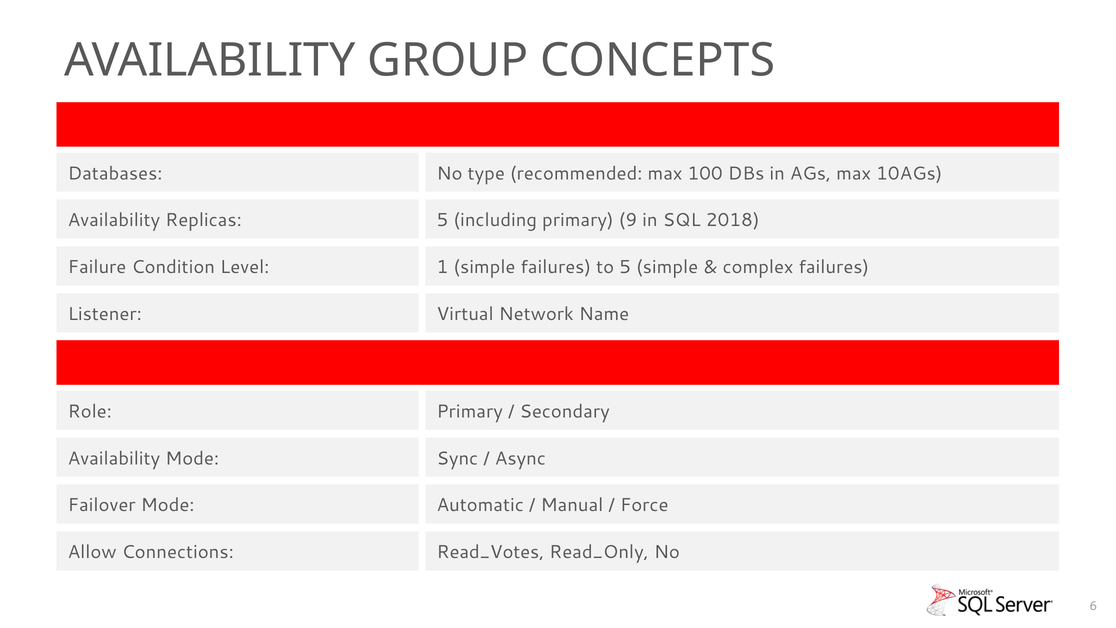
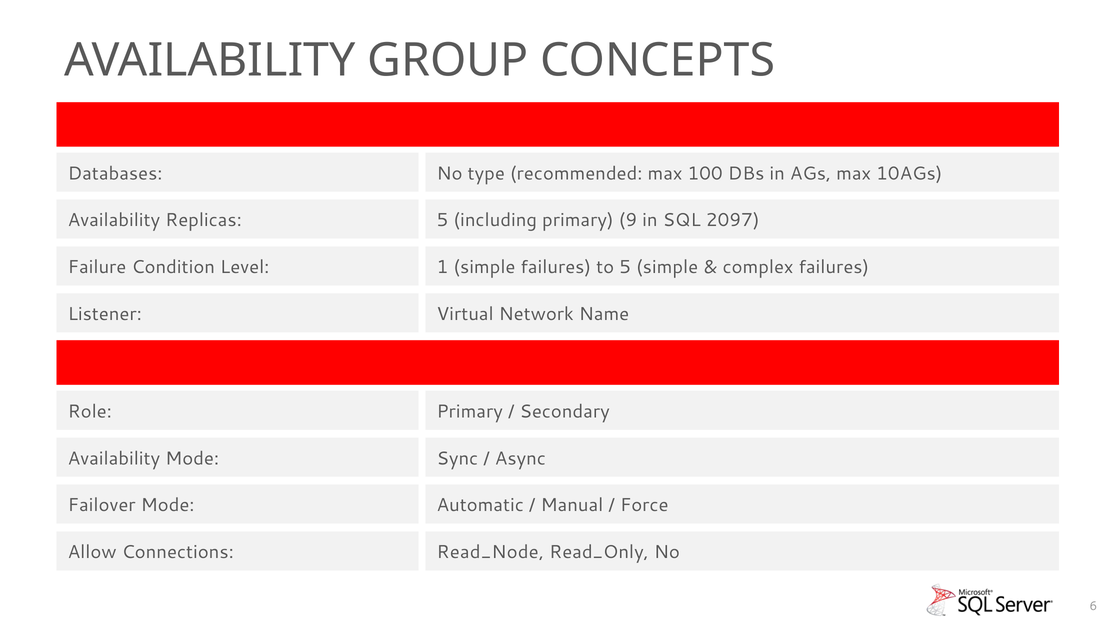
2018: 2018 -> 2097
Read_Votes: Read_Votes -> Read_Node
